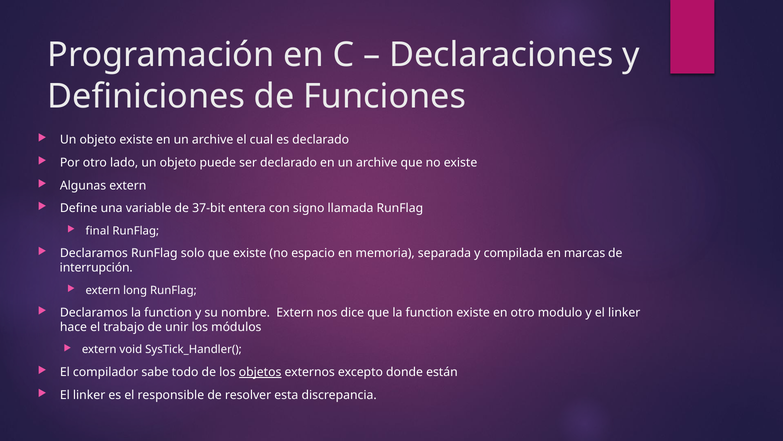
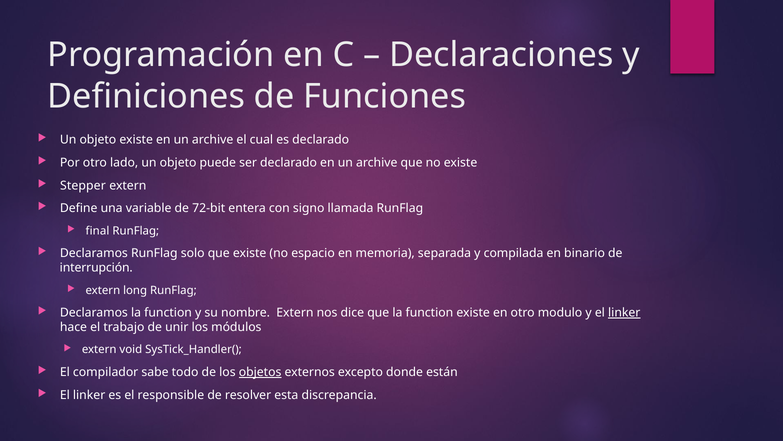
Algunas: Algunas -> Stepper
37-bit: 37-bit -> 72-bit
marcas: marcas -> binario
linker at (624, 312) underline: none -> present
